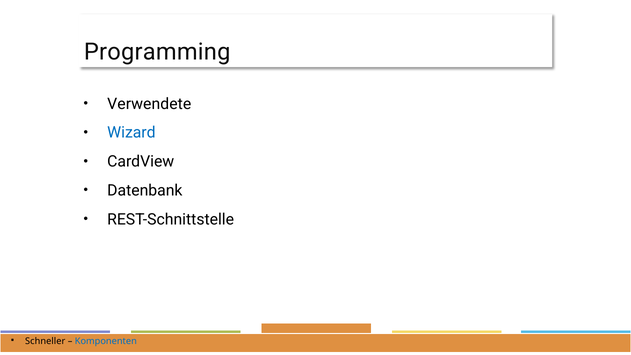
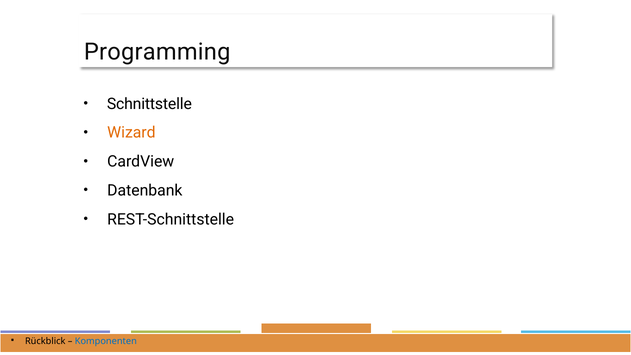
Verwendete: Verwendete -> Schnittstelle
Wizard colour: blue -> orange
Schneller: Schneller -> Rückblick
